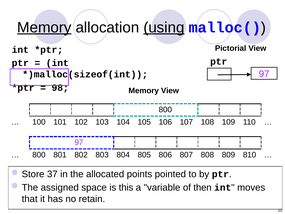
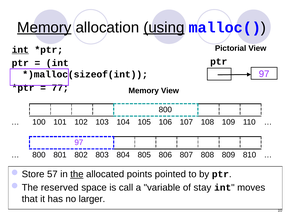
int at (20, 50) underline: none -> present
98: 98 -> 77
37: 37 -> 57
the underline: none -> present
assigned: assigned -> reserved
this: this -> call
then: then -> stay
retain: retain -> larger
